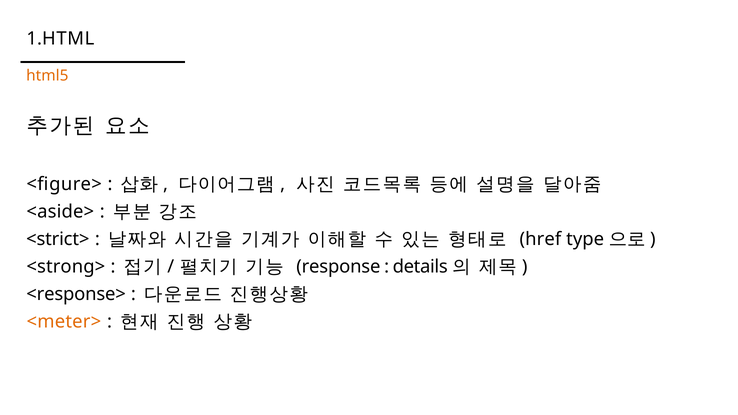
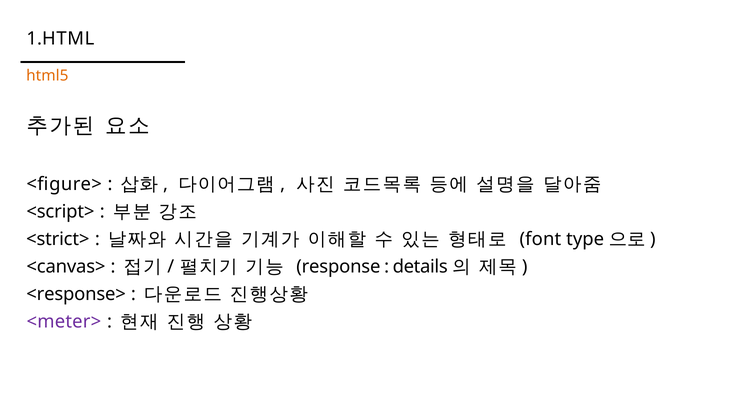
<aside>: <aside> -> <script>
href: href -> font
<strong>: <strong> -> <canvas>
<meter> colour: orange -> purple
